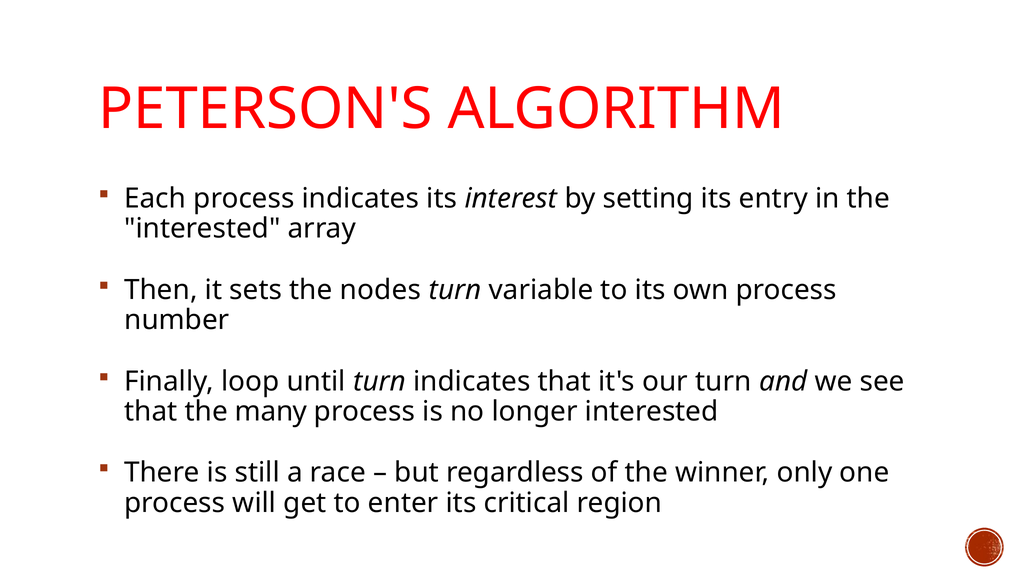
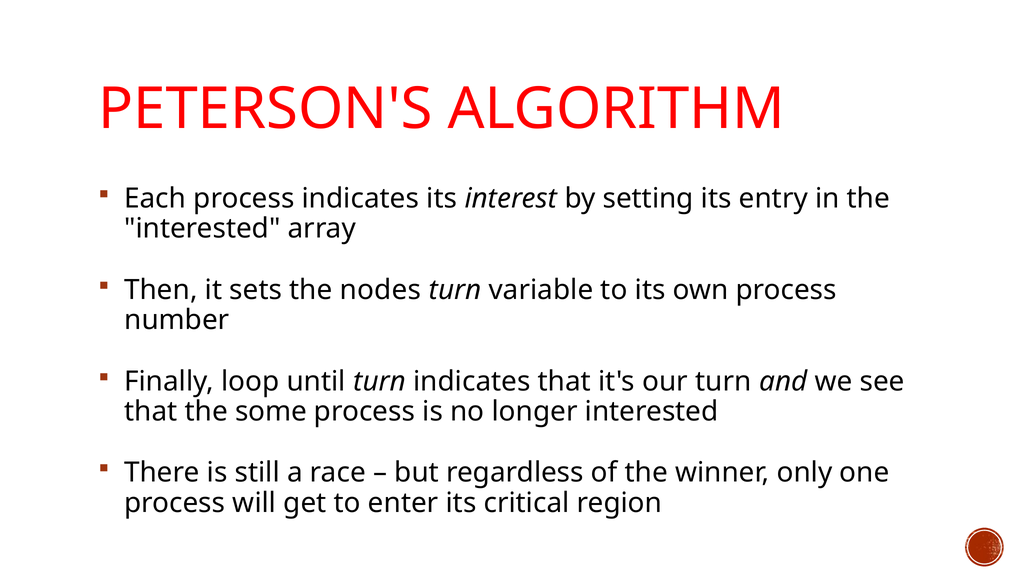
many: many -> some
